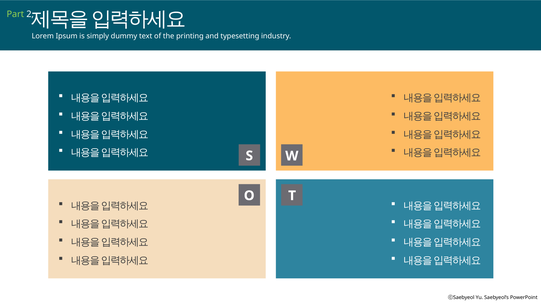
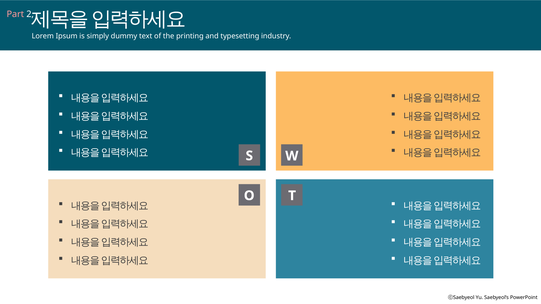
Part colour: light green -> pink
